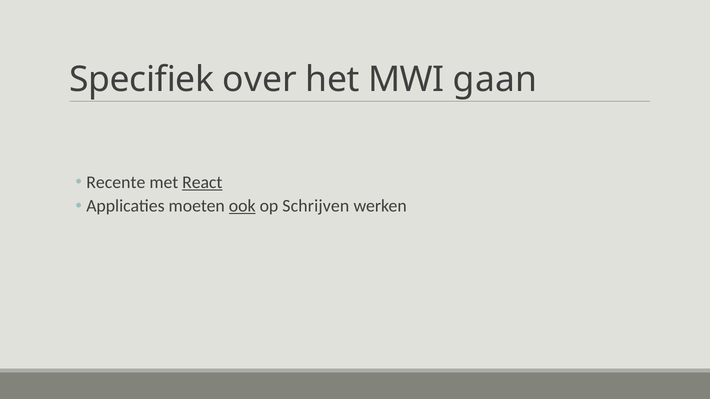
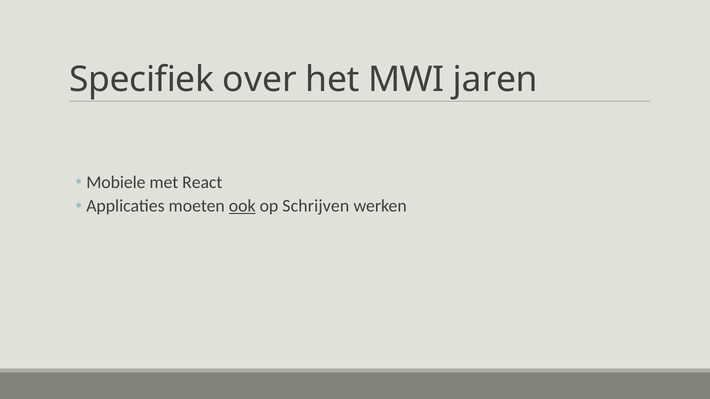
gaan: gaan -> jaren
Recente: Recente -> Mobiele
React underline: present -> none
